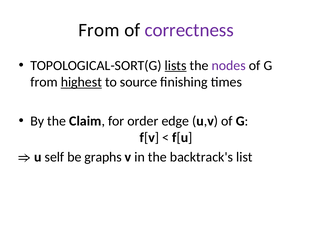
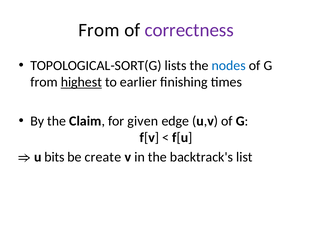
lists underline: present -> none
nodes colour: purple -> blue
source: source -> earlier
order: order -> given
self: self -> bits
graphs: graphs -> create
